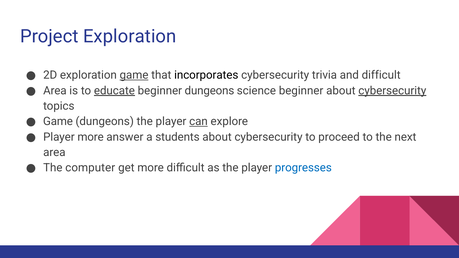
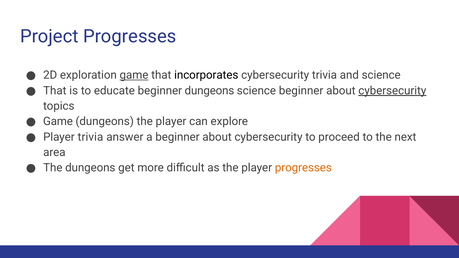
Project Exploration: Exploration -> Progresses
and difficult: difficult -> science
Area at (55, 91): Area -> That
educate underline: present -> none
can underline: present -> none
Player more: more -> trivia
a students: students -> beginner
The computer: computer -> dungeons
progresses at (303, 168) colour: blue -> orange
